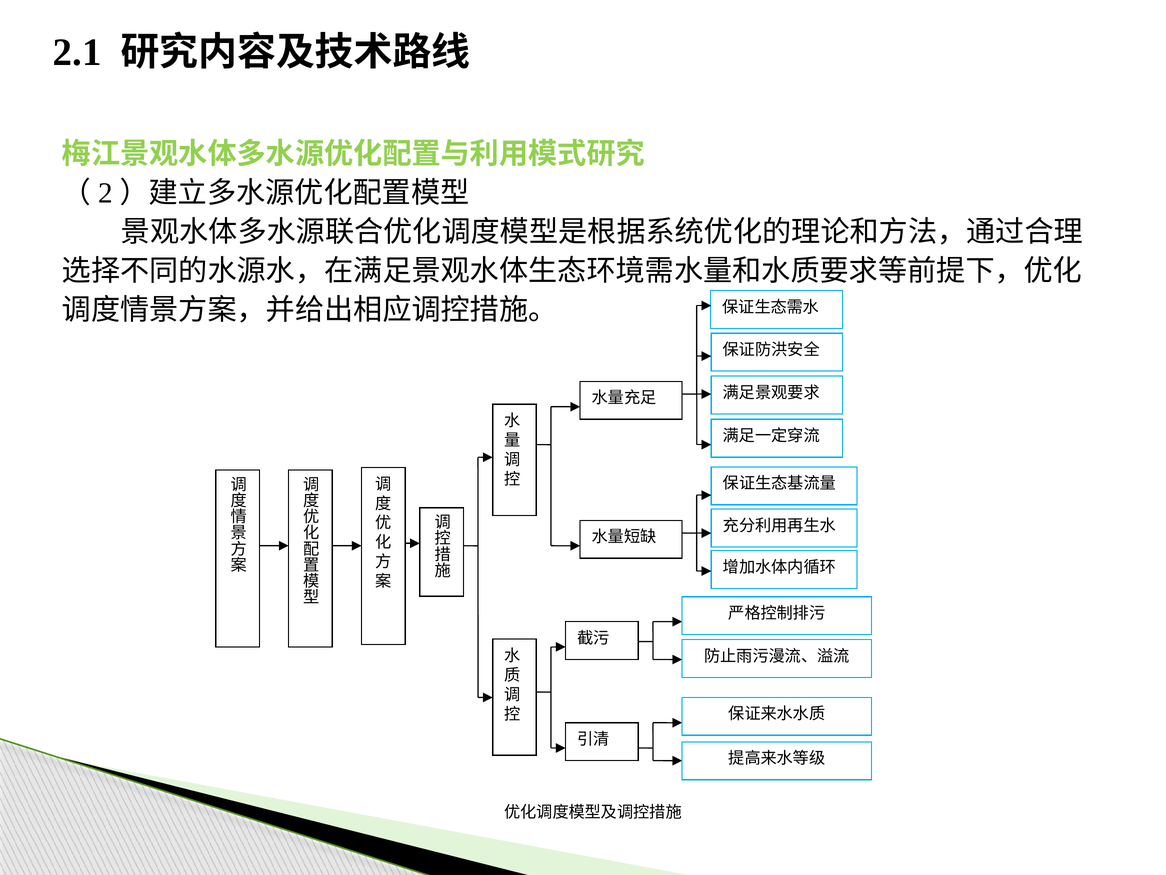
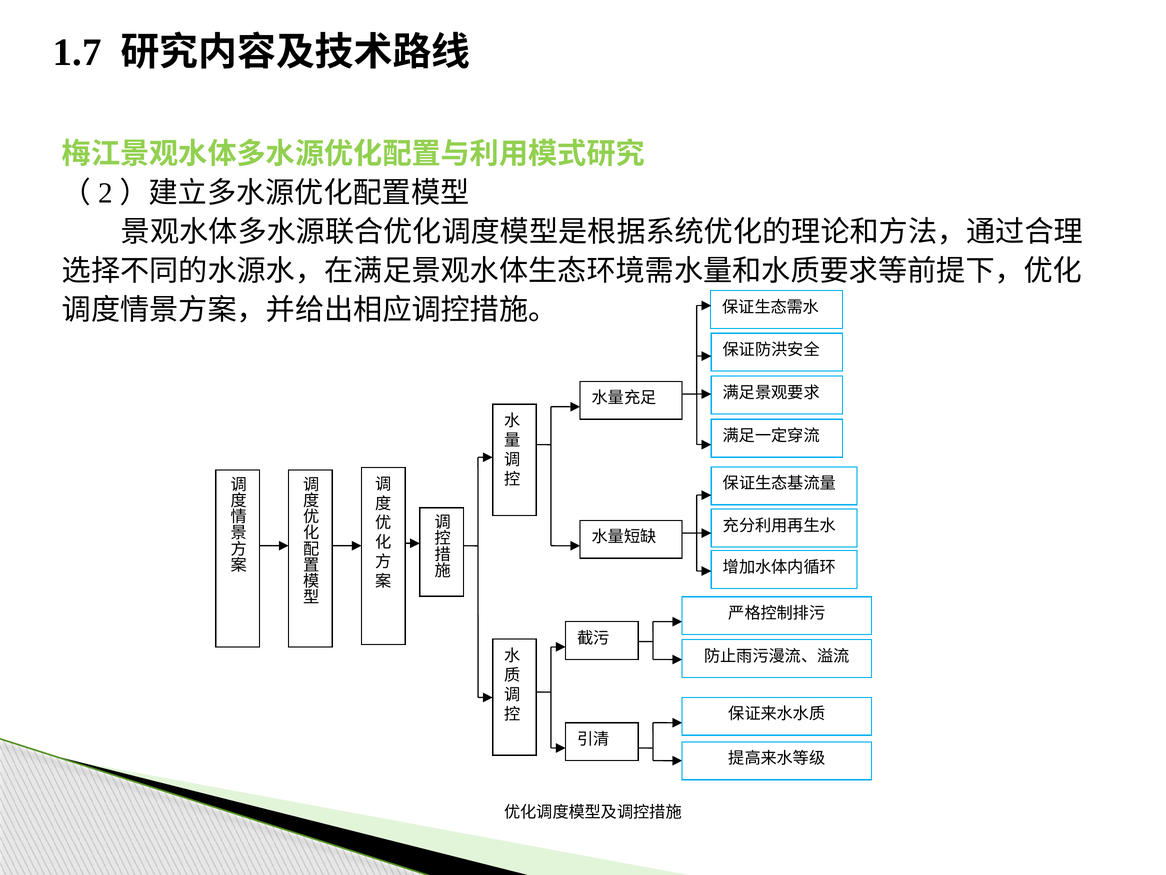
2.1: 2.1 -> 1.7
